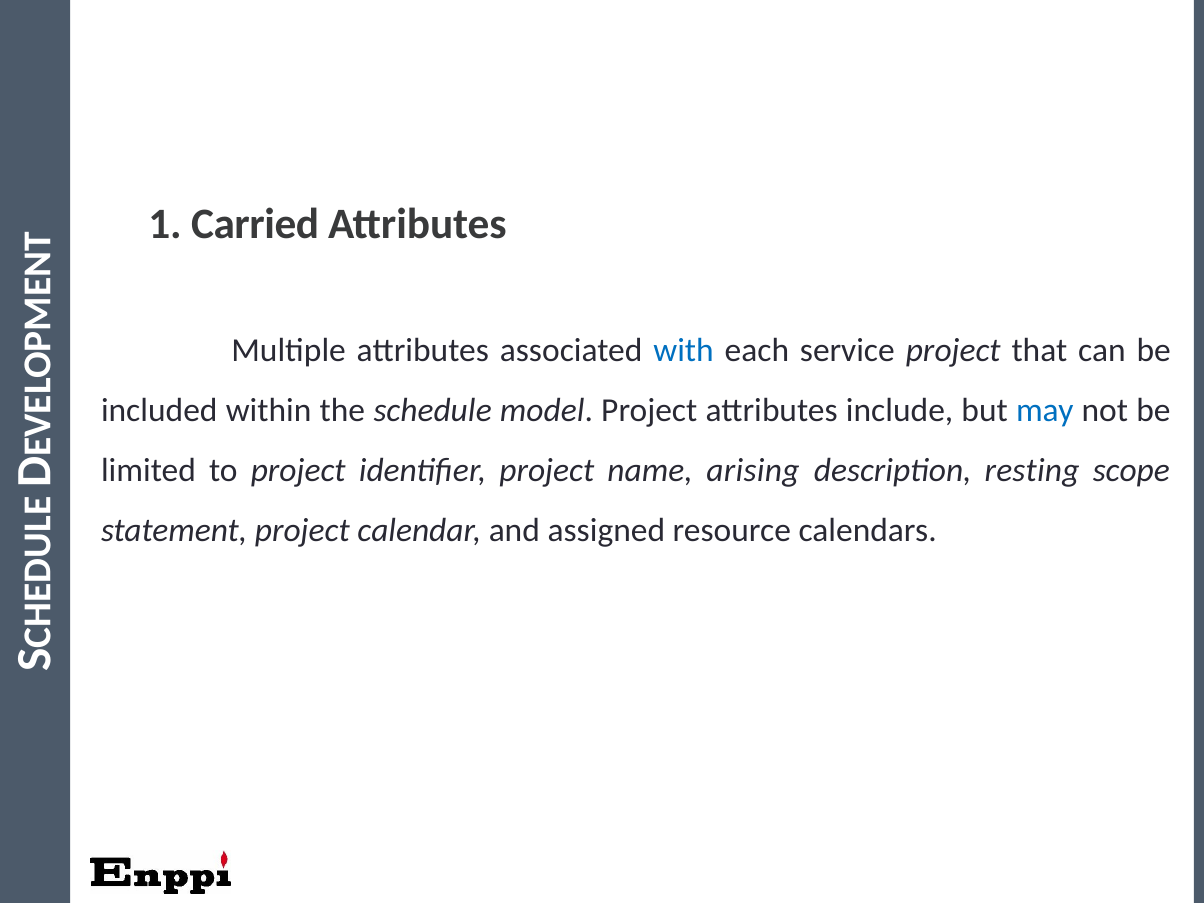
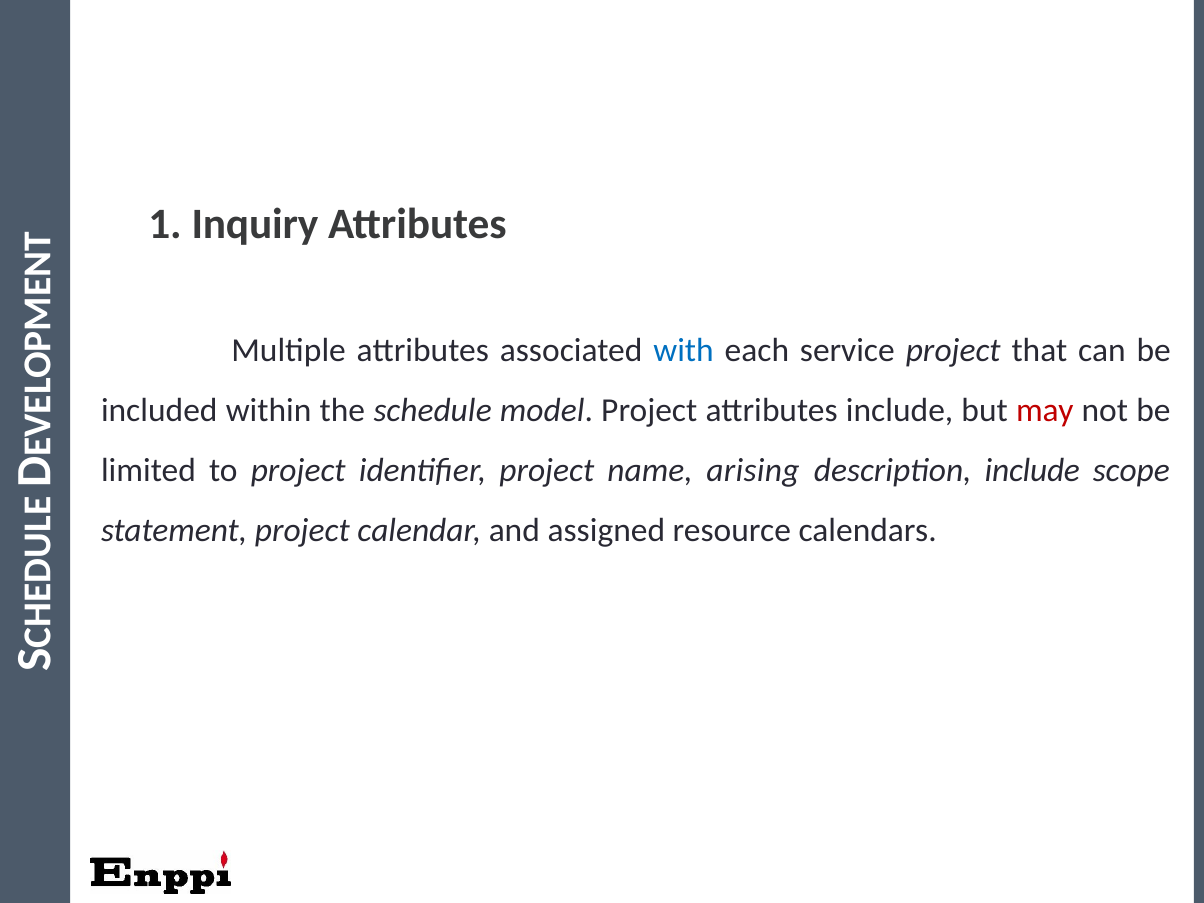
Carried: Carried -> Inquiry
may colour: blue -> red
description resting: resting -> include
